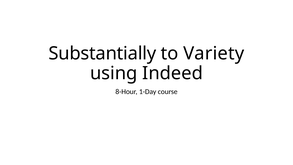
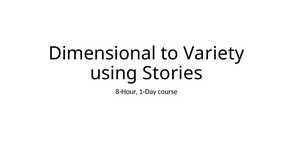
Substantially: Substantially -> Dimensional
Indeed: Indeed -> Stories
